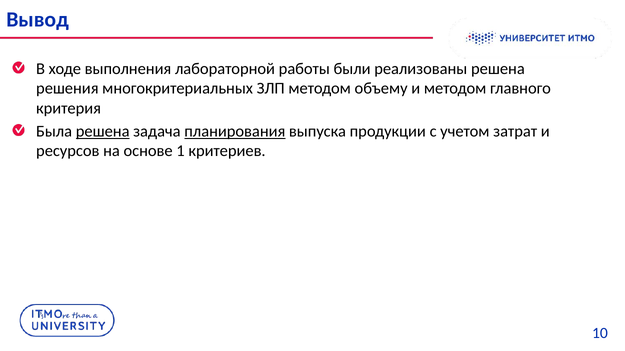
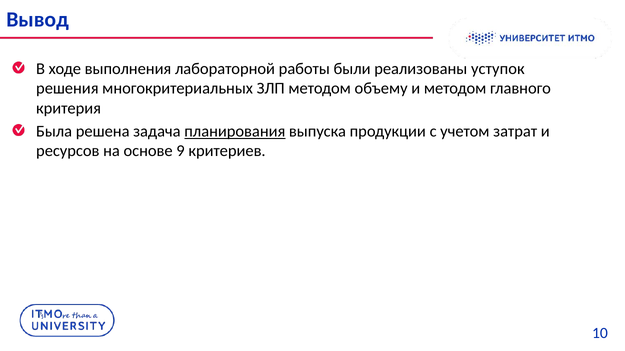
реализованы решена: решена -> уступок
решена at (103, 131) underline: present -> none
1: 1 -> 9
